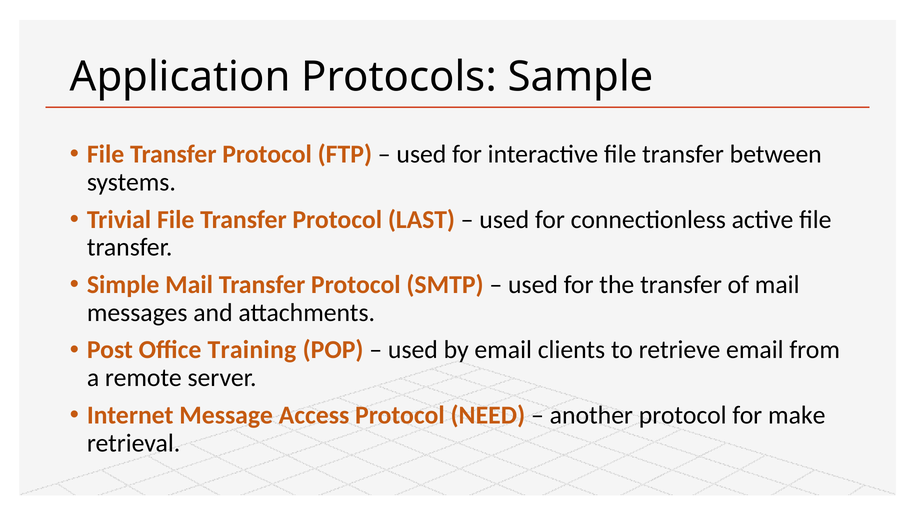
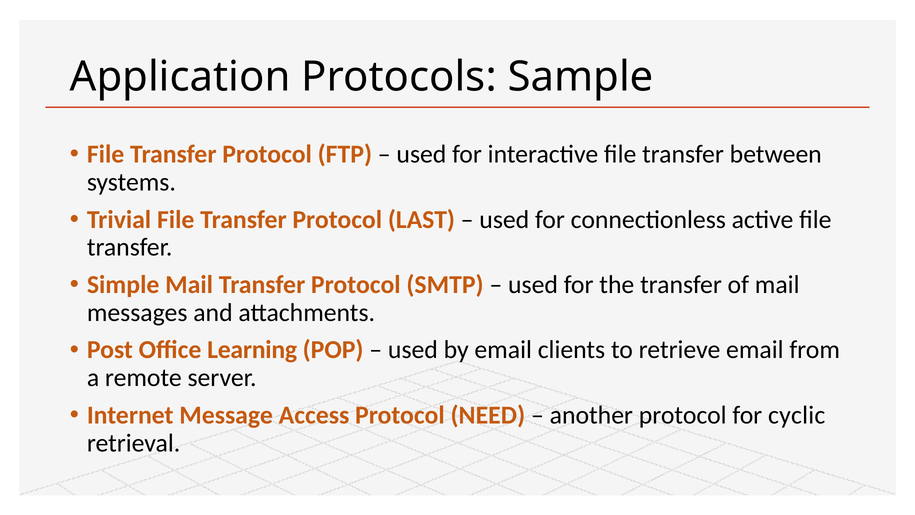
Training: Training -> Learning
make: make -> cyclic
